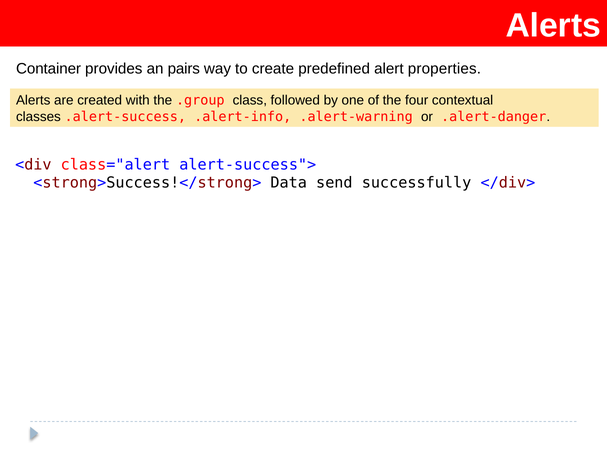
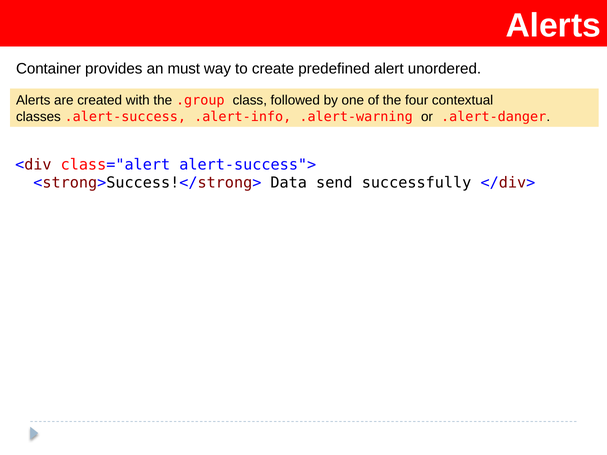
pairs: pairs -> must
properties: properties -> unordered
